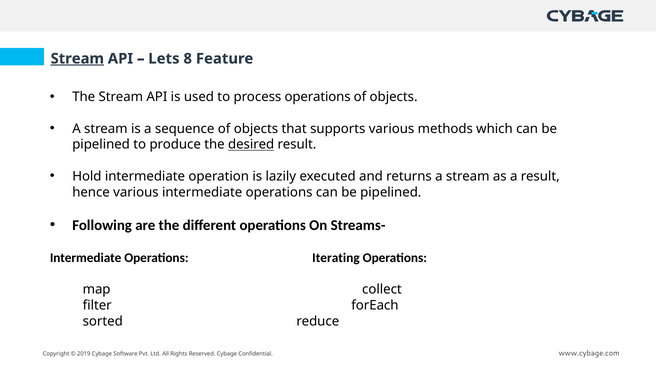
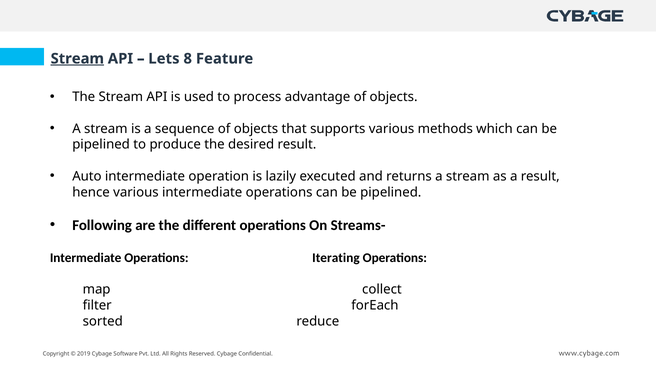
process operations: operations -> advantage
desired underline: present -> none
Hold: Hold -> Auto
